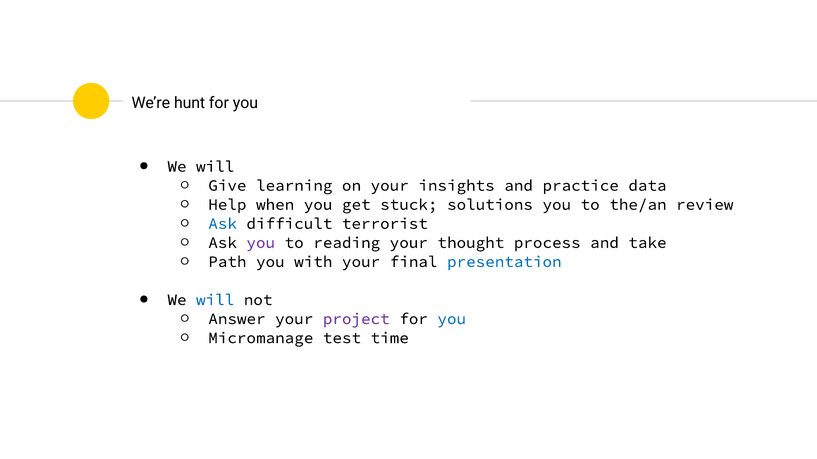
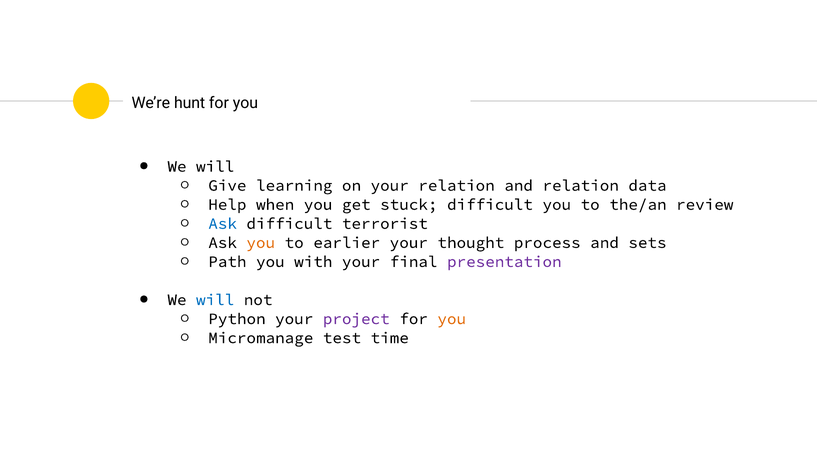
your insights: insights -> relation
and practice: practice -> relation
stuck solutions: solutions -> difficult
you at (261, 243) colour: purple -> orange
reading: reading -> earlier
take: take -> sets
presentation colour: blue -> purple
Answer: Answer -> Python
you at (452, 319) colour: blue -> orange
